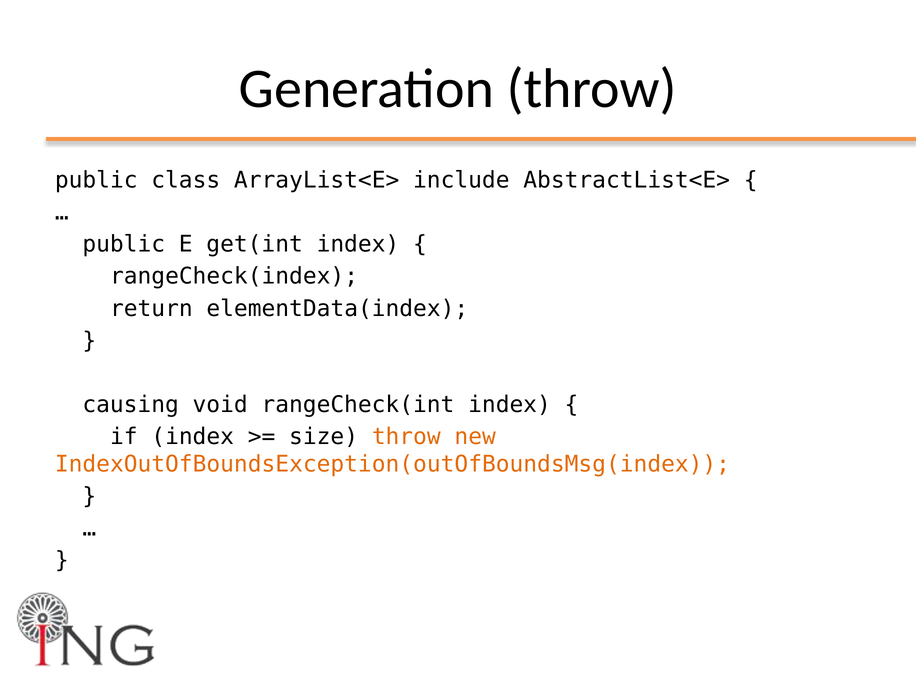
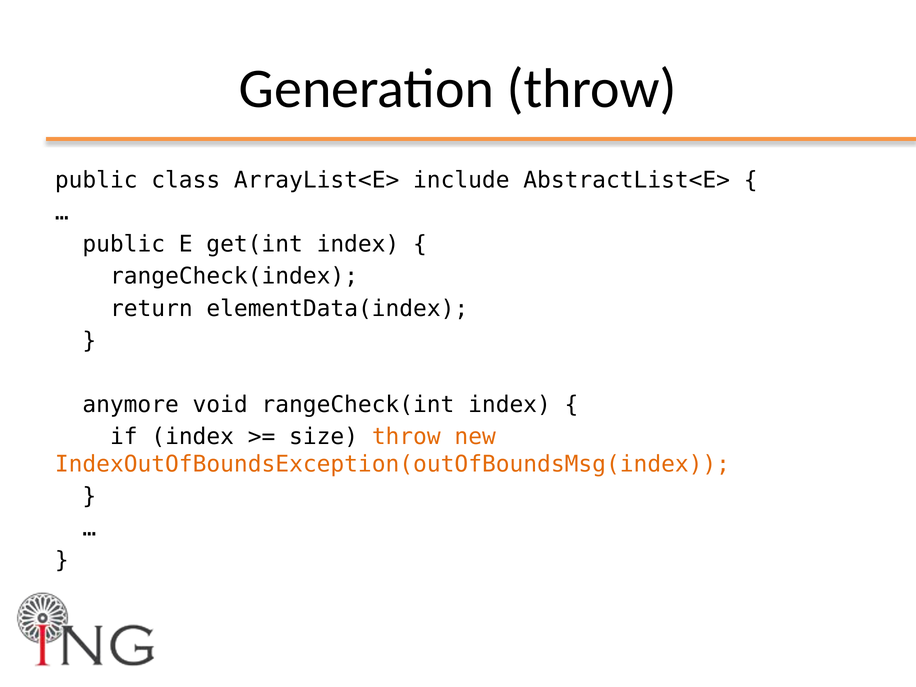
causing: causing -> anymore
